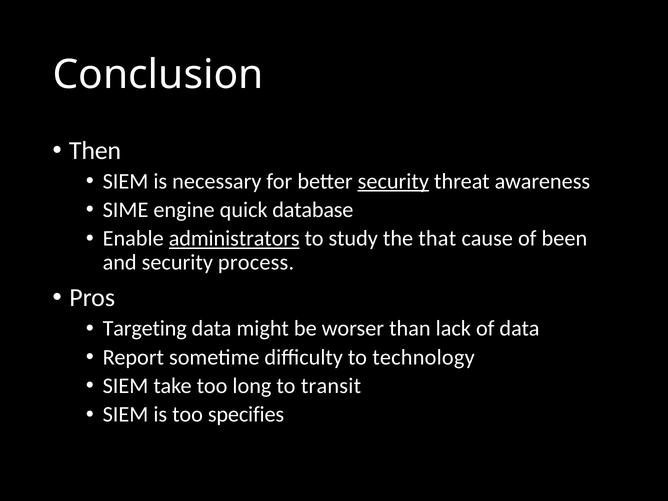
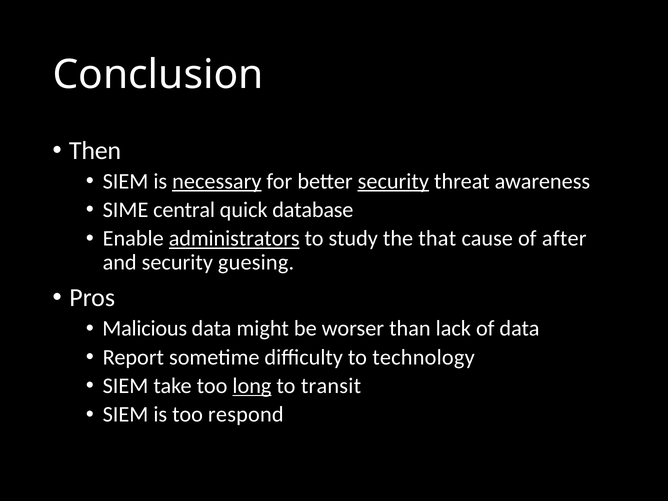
necessary underline: none -> present
engine: engine -> central
been: been -> after
process: process -> guesing
Targeting: Targeting -> Malicious
long underline: none -> present
specifies: specifies -> respond
